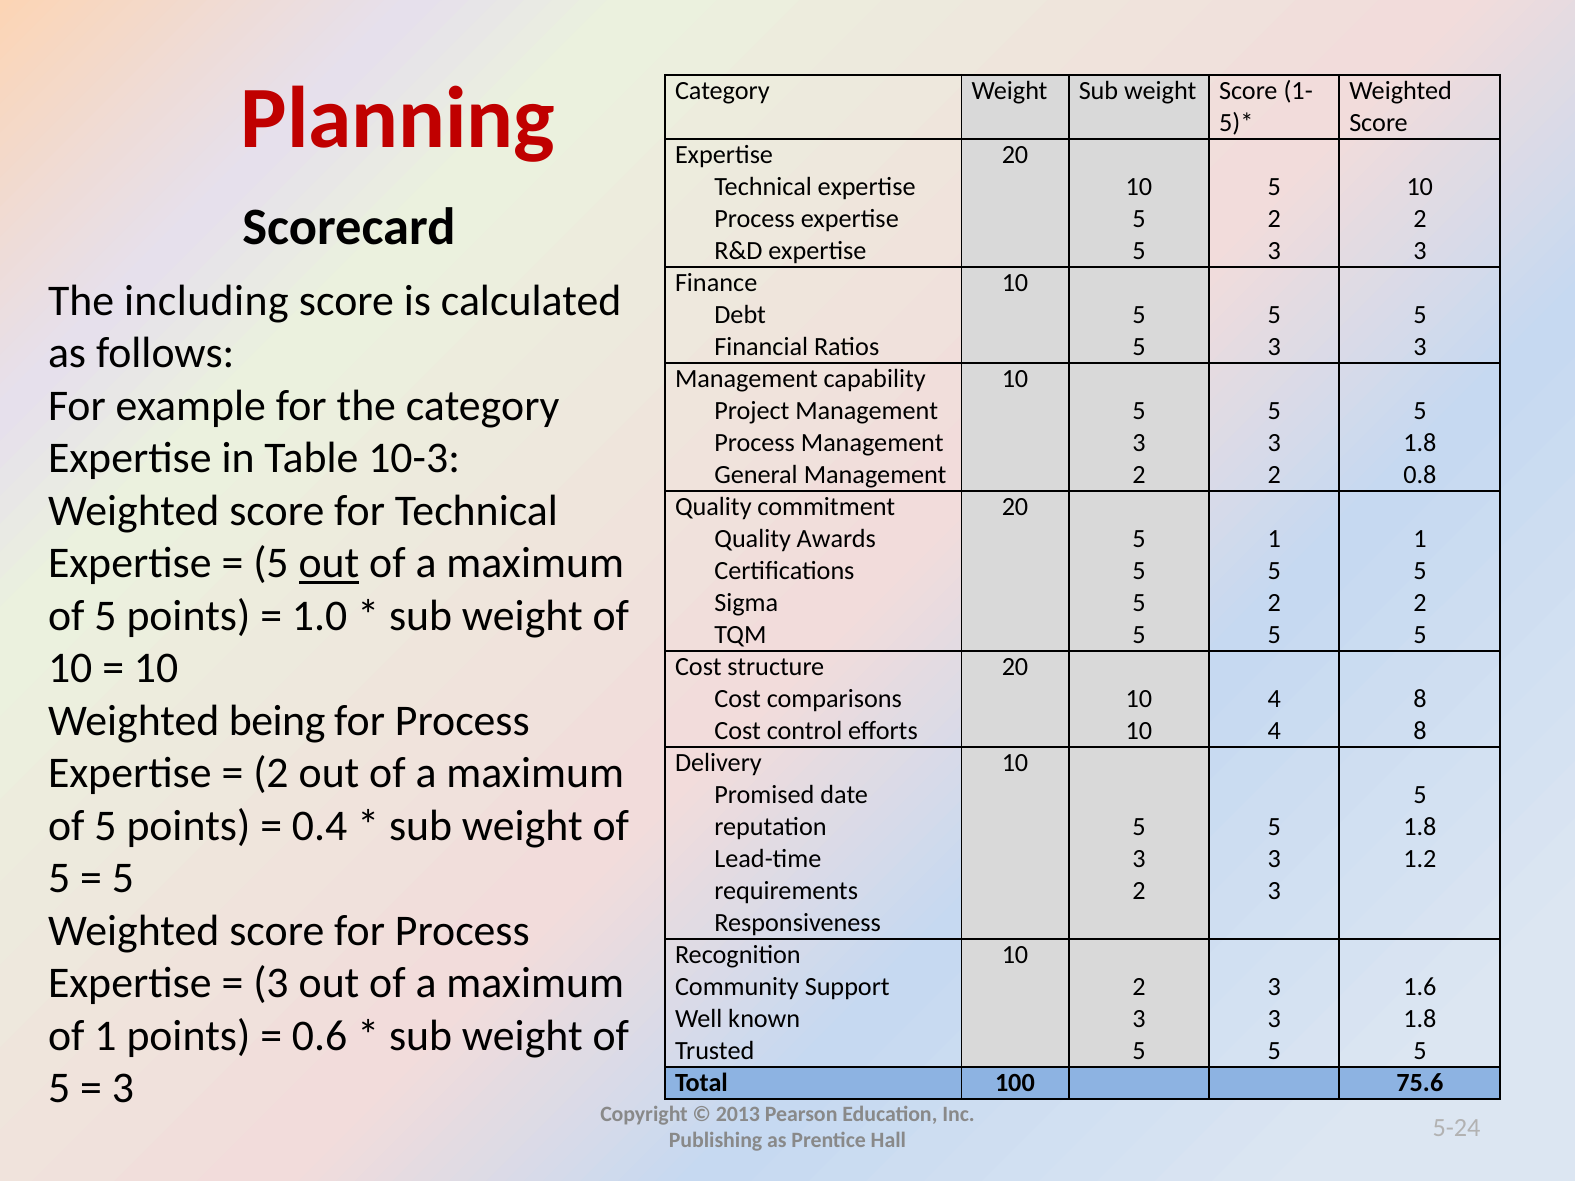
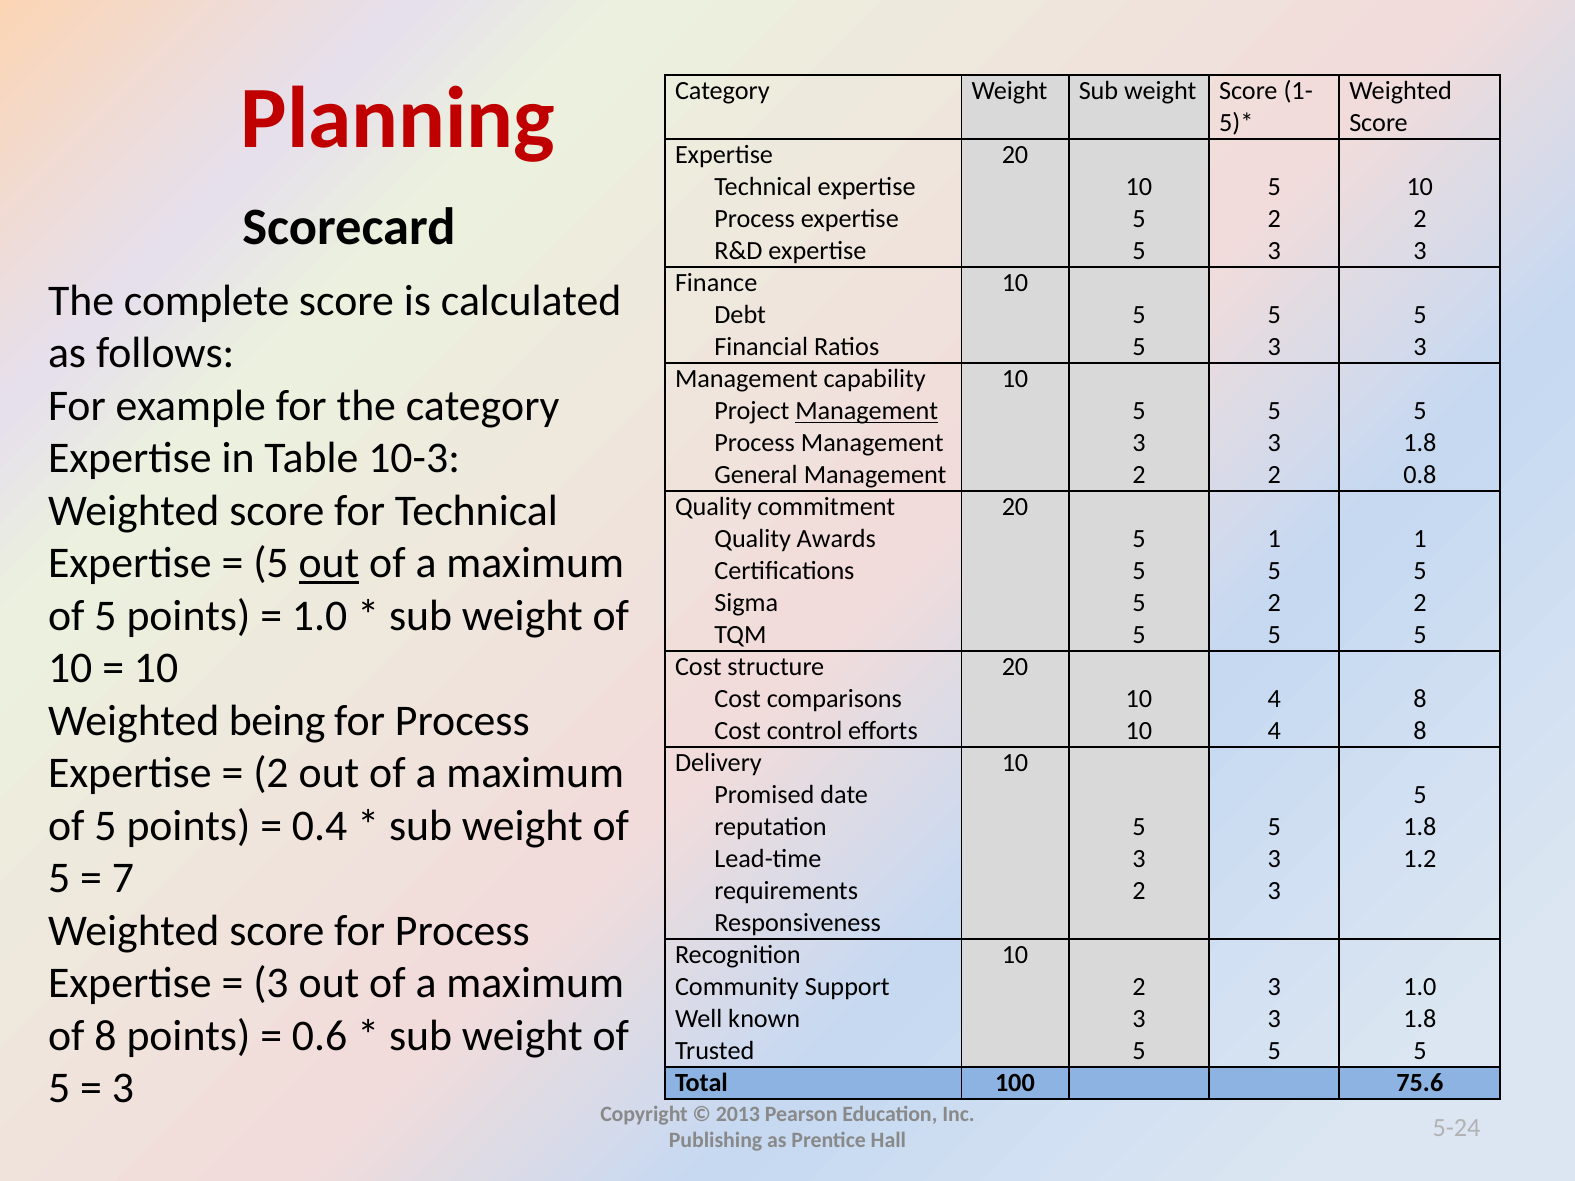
including: including -> complete
Management at (867, 411) underline: none -> present
5 at (123, 879): 5 -> 7
1.6 at (1420, 988): 1.6 -> 1.0
of 1: 1 -> 8
